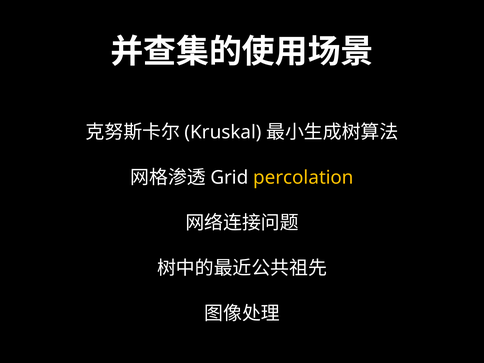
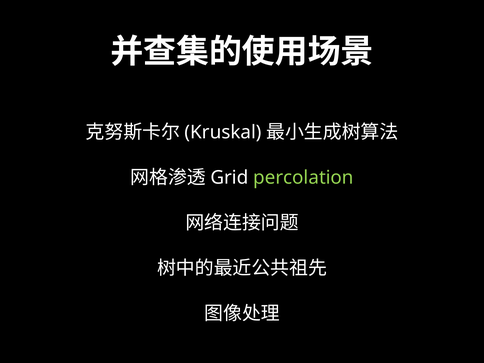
percolation colour: yellow -> light green
